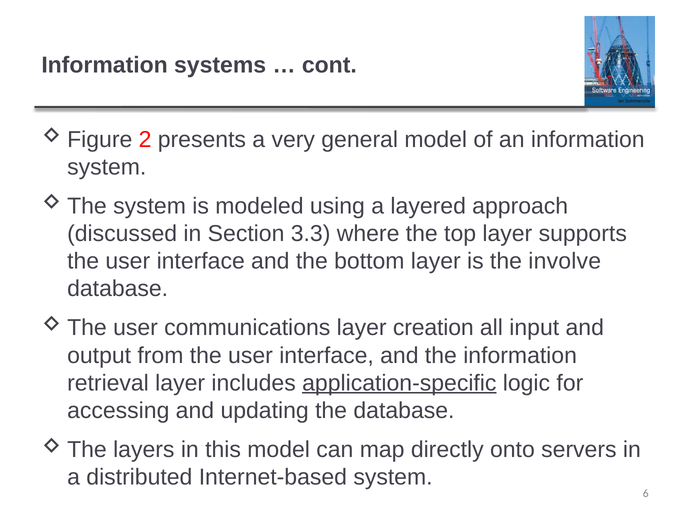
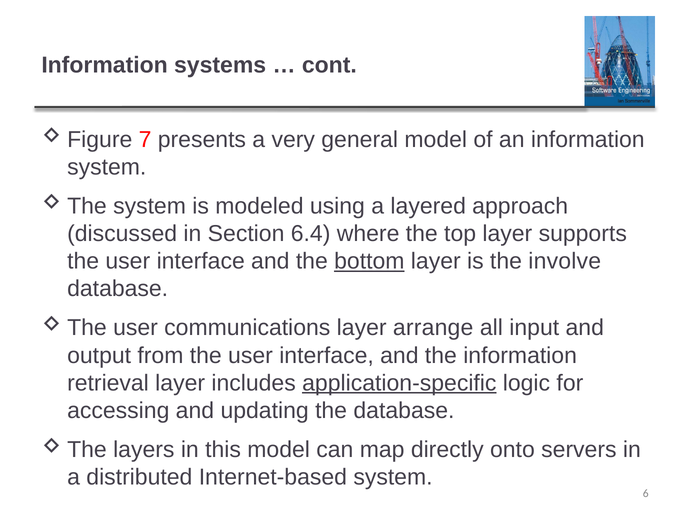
2: 2 -> 7
3.3: 3.3 -> 6.4
bottom underline: none -> present
creation: creation -> arrange
